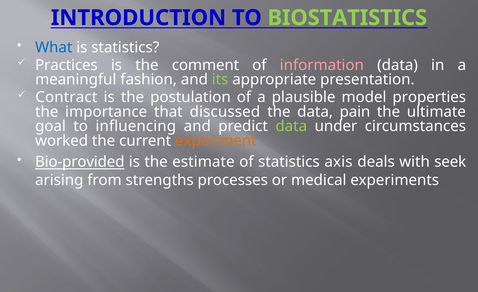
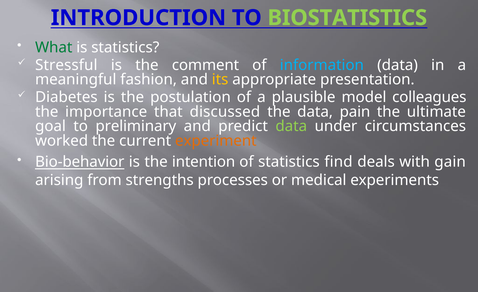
What colour: blue -> green
Practices: Practices -> Stressful
information colour: pink -> light blue
its colour: light green -> yellow
Contract: Contract -> Diabetes
properties: properties -> colleagues
influencing: influencing -> preliminary
Bio-provided: Bio-provided -> Bio-behavior
estimate: estimate -> intention
axis: axis -> find
seek: seek -> gain
